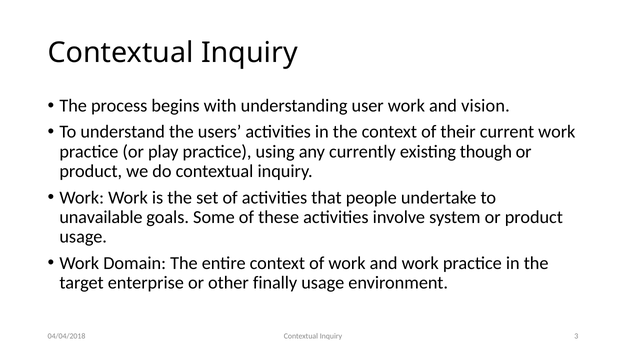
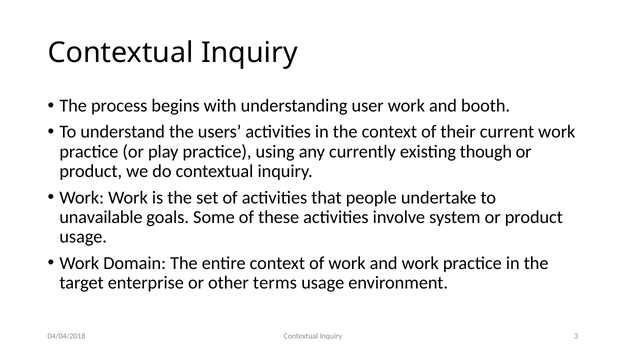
vision: vision -> booth
finally: finally -> terms
